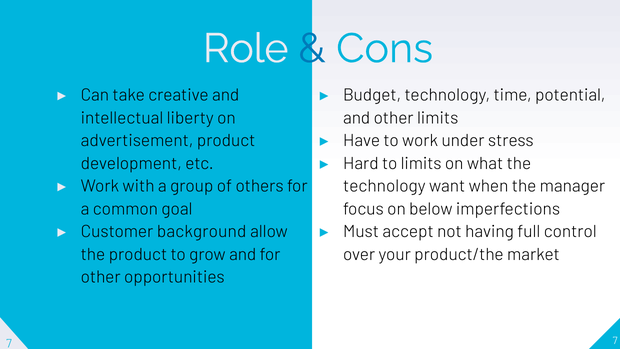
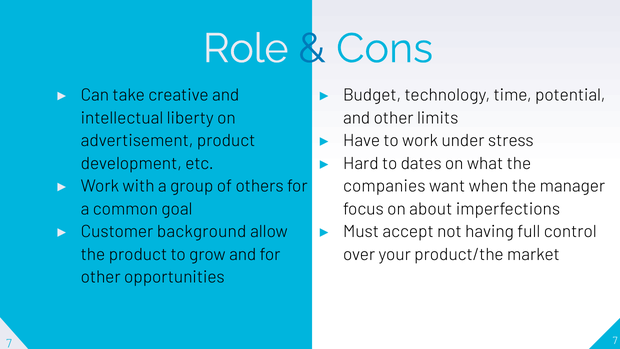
to limits: limits -> dates
technology at (384, 186): technology -> companies
below: below -> about
